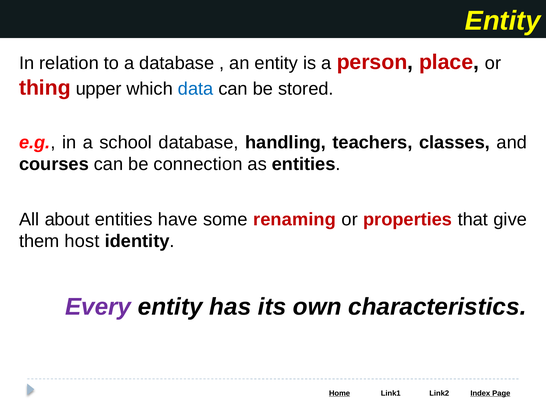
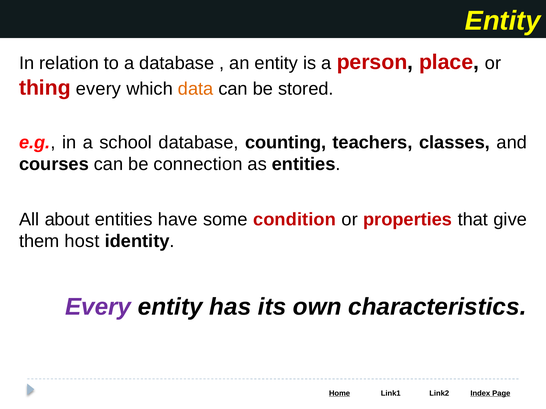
thing upper: upper -> every
data colour: blue -> orange
handling: handling -> counting
renaming: renaming -> condition
